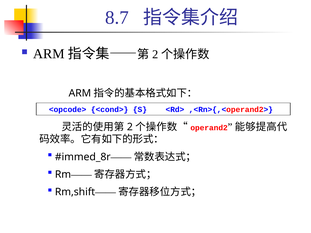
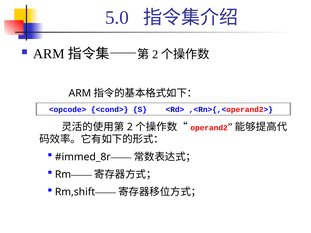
8.7: 8.7 -> 5.0
